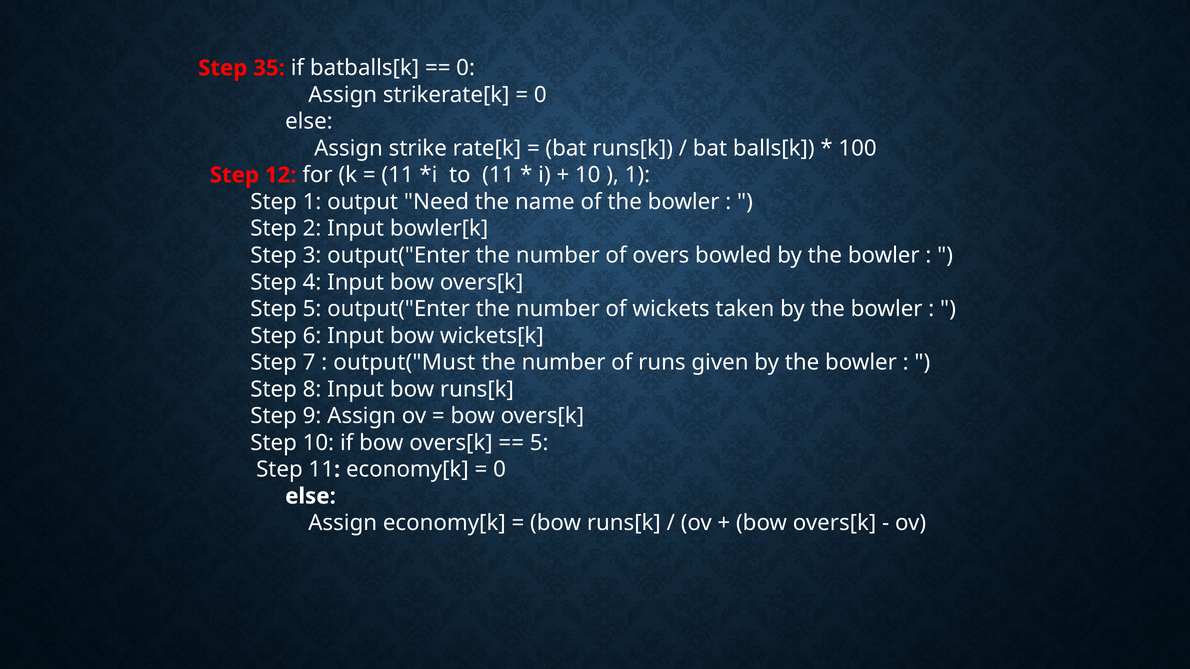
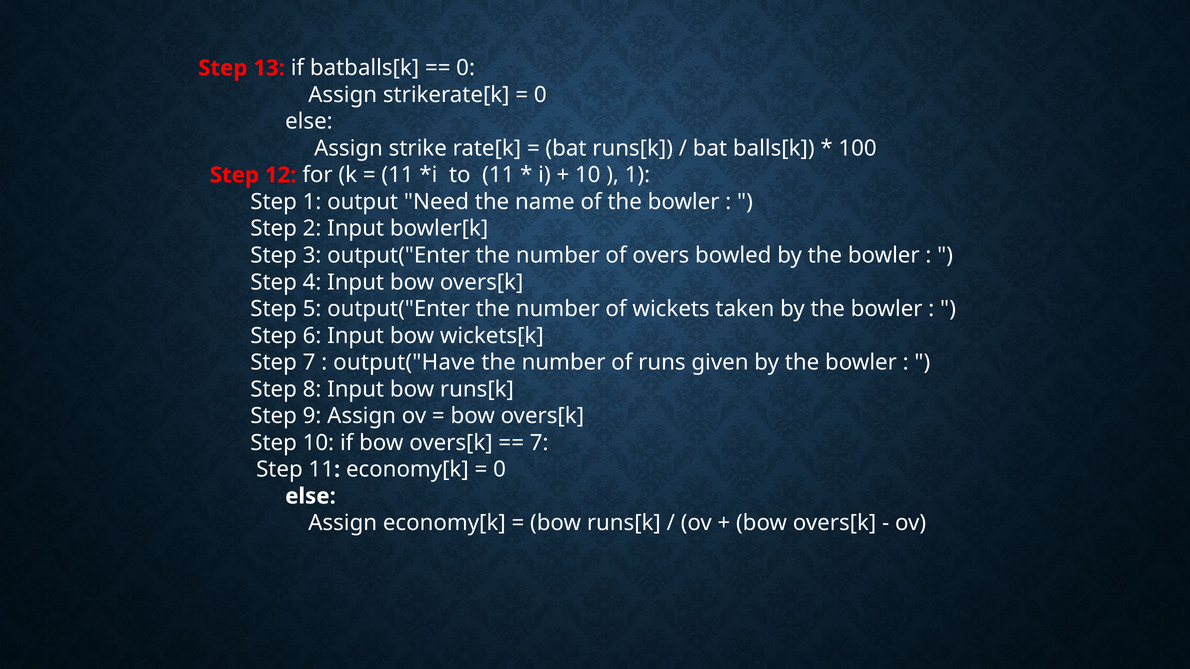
35: 35 -> 13
output("Must: output("Must -> output("Have
5 at (539, 443): 5 -> 7
